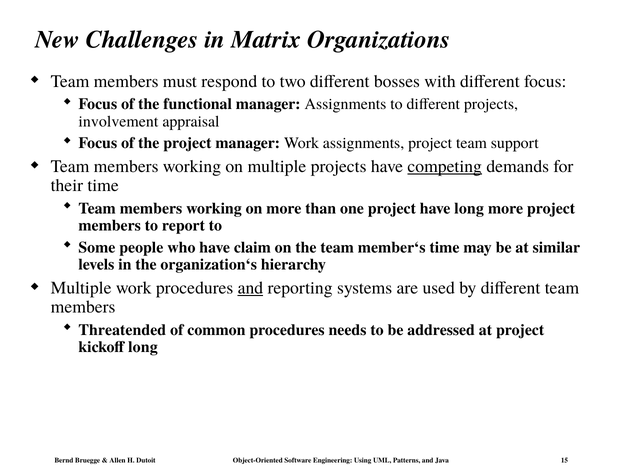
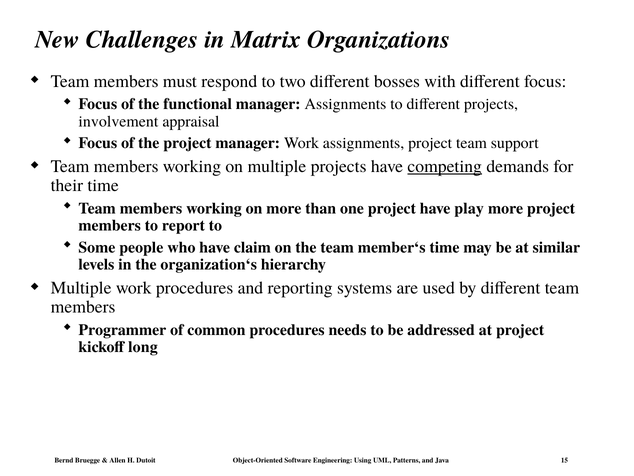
have long: long -> play
and at (250, 288) underline: present -> none
Threatended: Threatended -> Programmer
